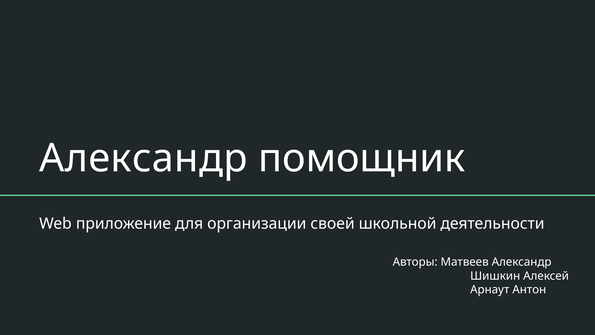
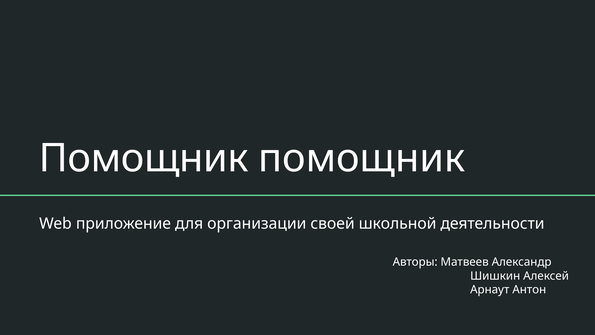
Александр at (143, 158): Александр -> Помощник
